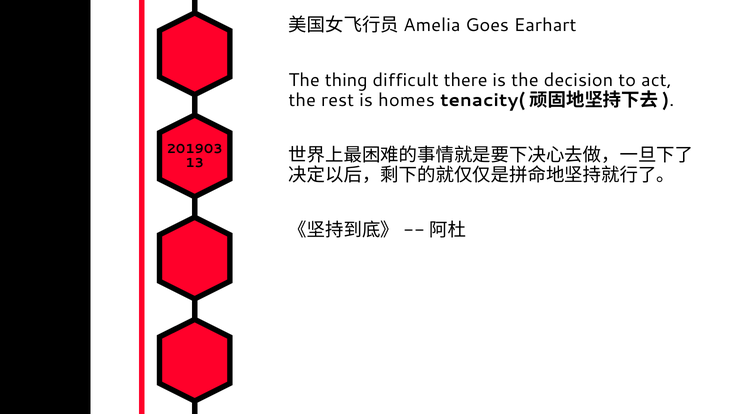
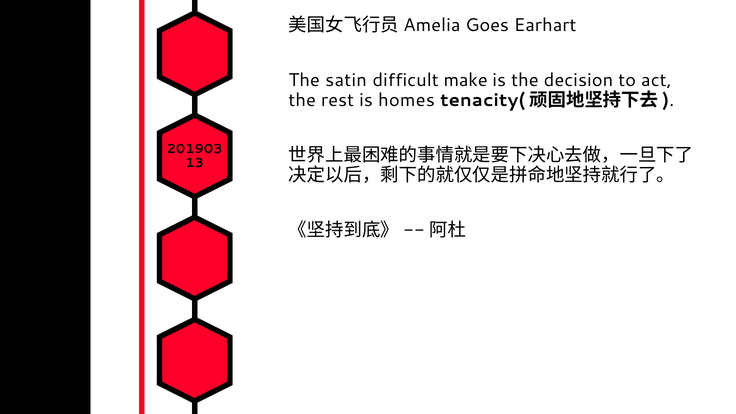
thing: thing -> satin
there: there -> make
